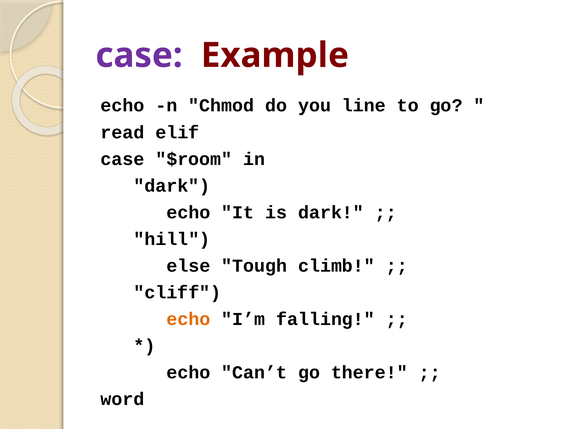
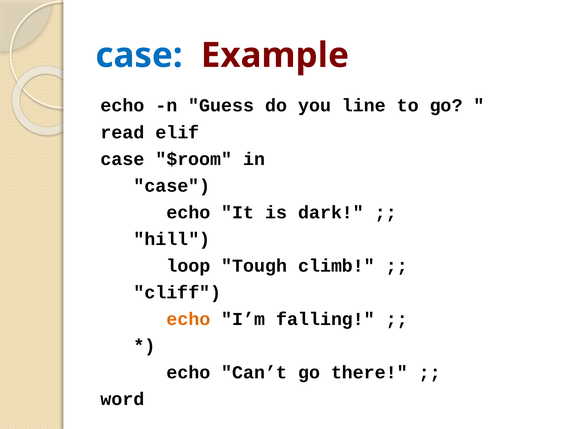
case at (139, 55) colour: purple -> blue
Chmod: Chmod -> Guess
dark at (172, 186): dark -> case
else: else -> loop
